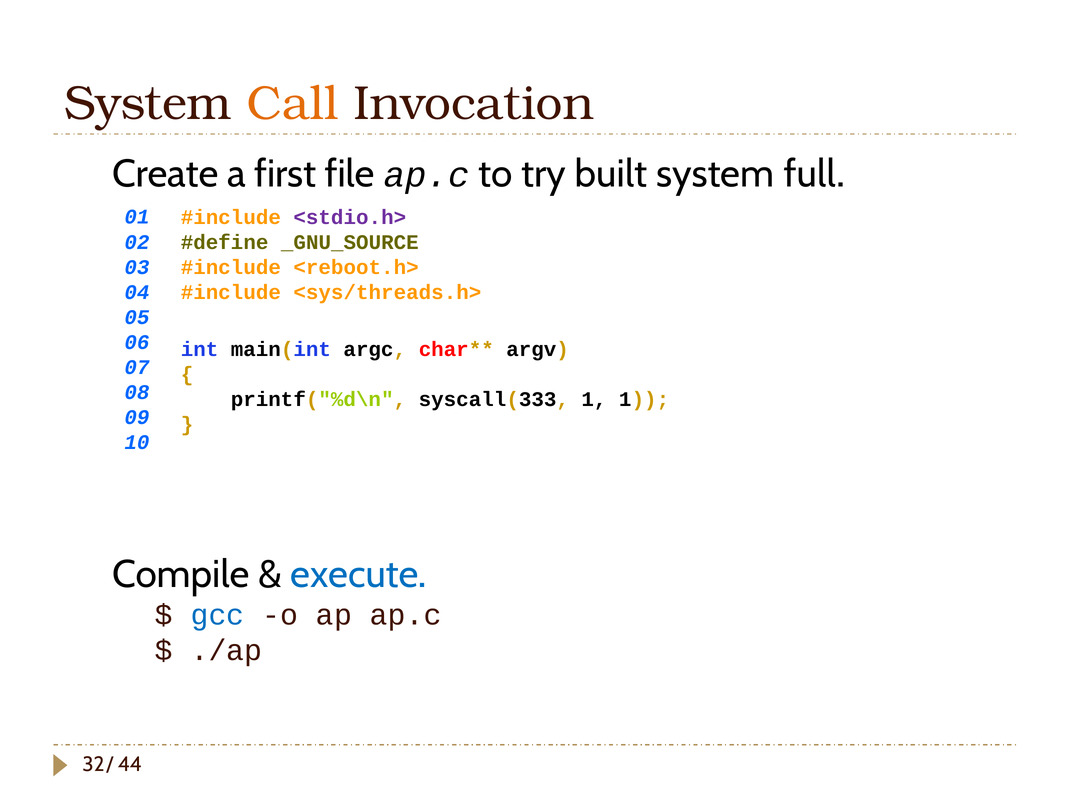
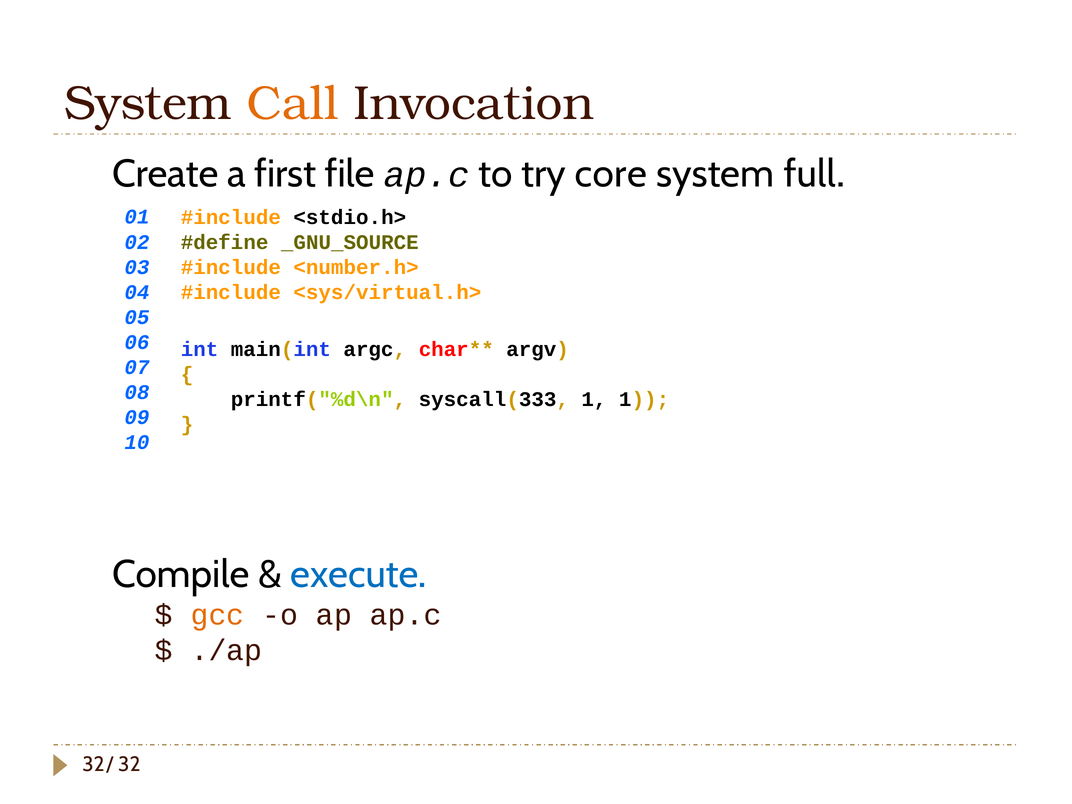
built: built -> core
<stdio.h> colour: purple -> black
<reboot.h>: <reboot.h> -> <number.h>
<sys/threads.h>: <sys/threads.h> -> <sys/virtual.h>
gcc colour: blue -> orange
44 at (130, 764): 44 -> 32
